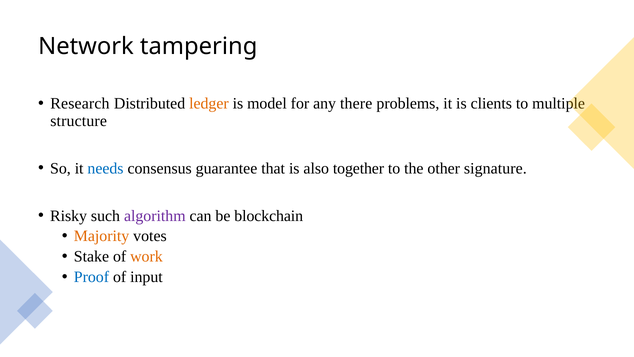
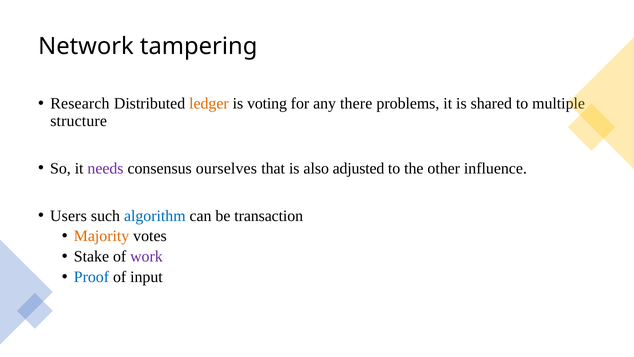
model: model -> voting
clients: clients -> shared
needs colour: blue -> purple
guarantee: guarantee -> ourselves
together: together -> adjusted
signature: signature -> influence
Risky: Risky -> Users
algorithm colour: purple -> blue
blockchain: blockchain -> transaction
work colour: orange -> purple
